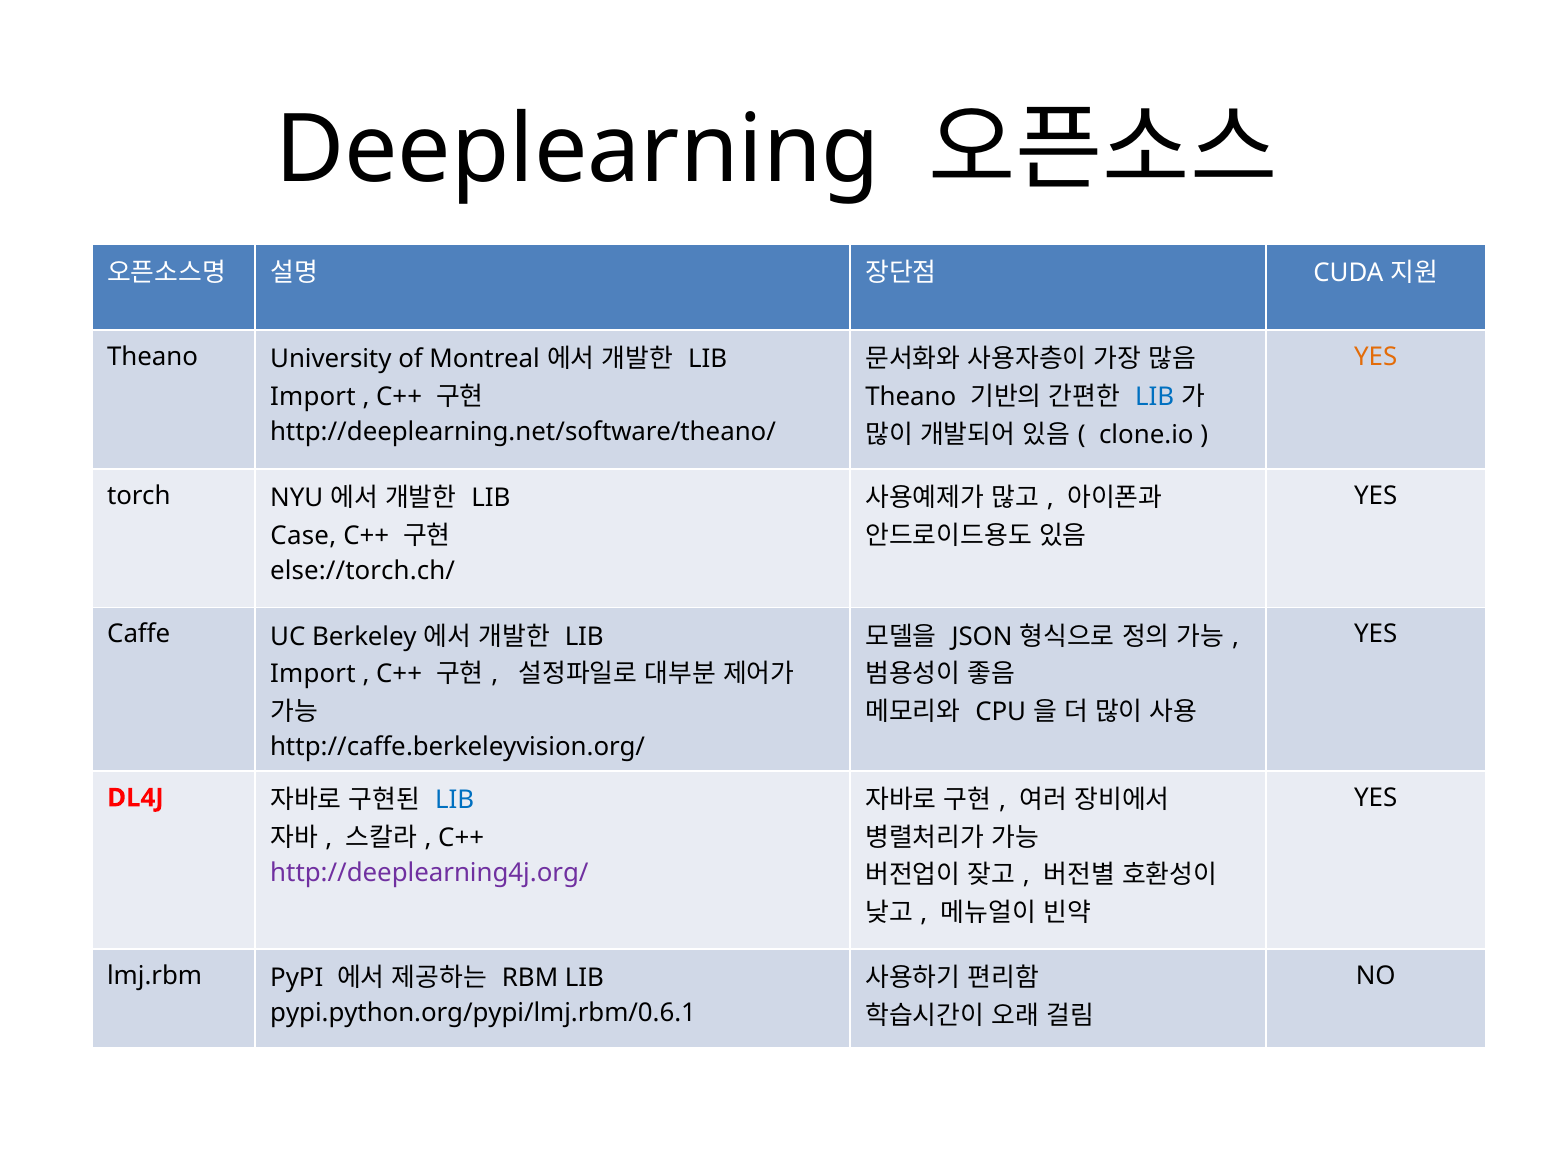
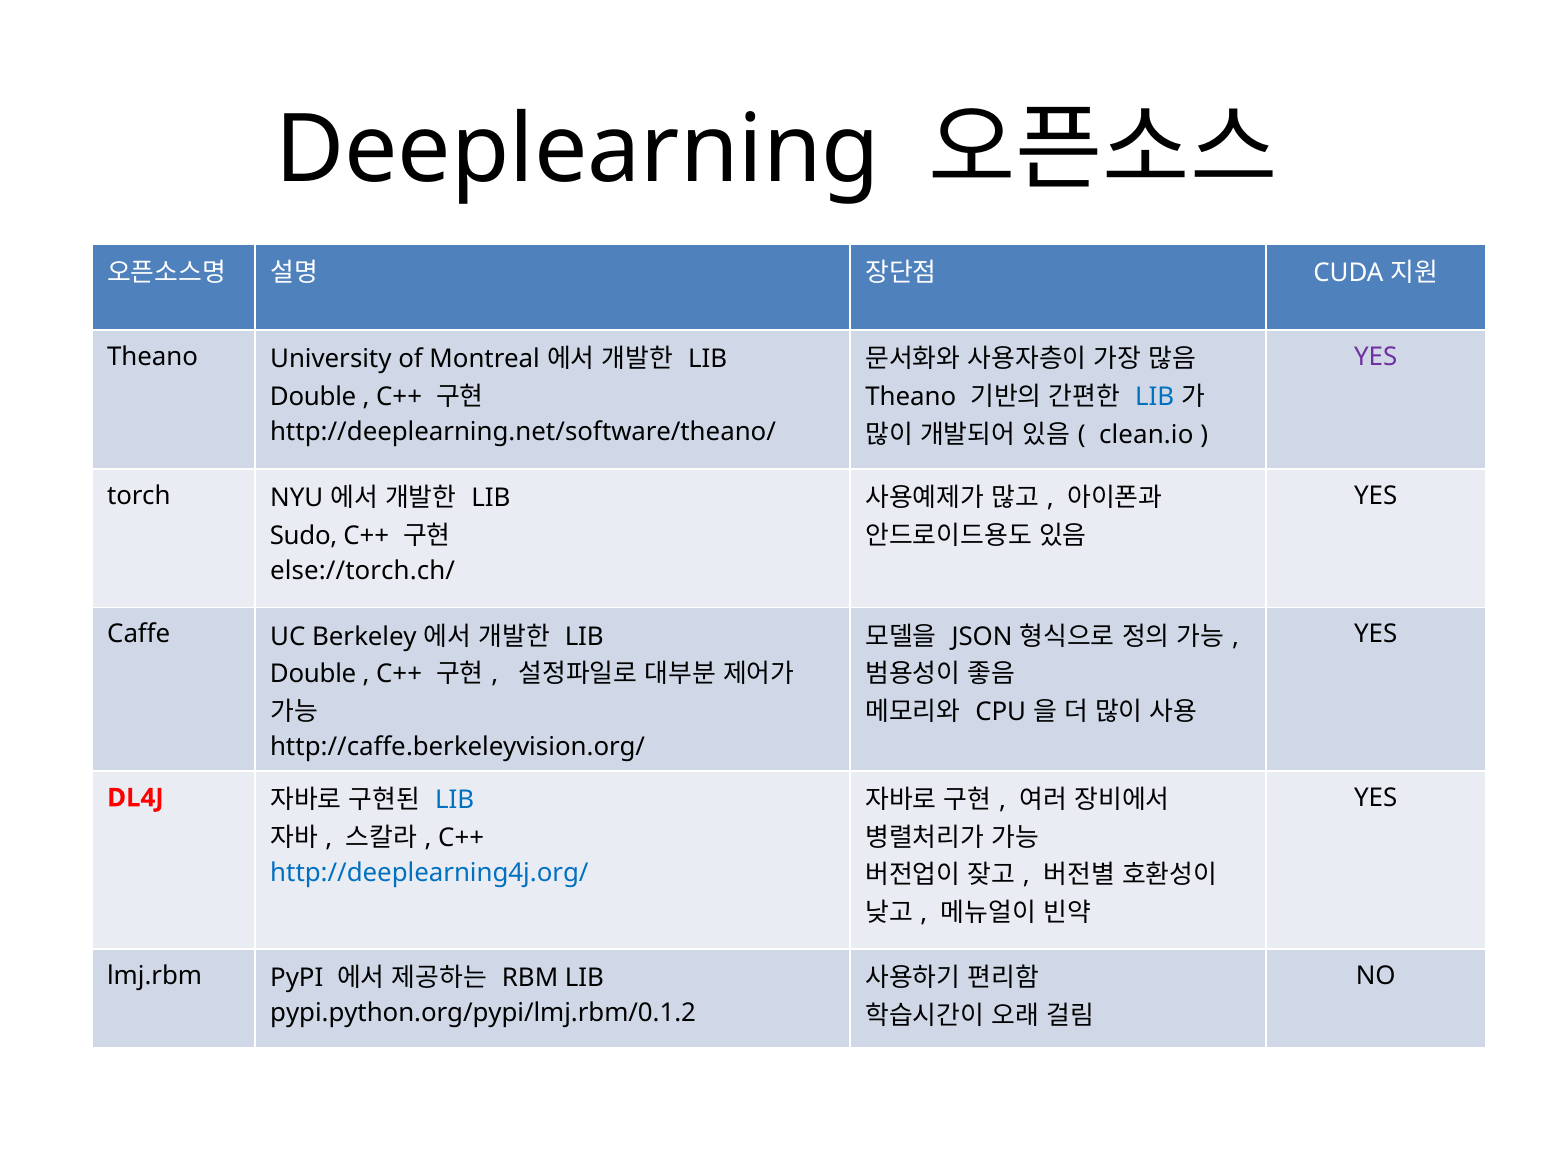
YES at (1376, 357) colour: orange -> purple
Import at (313, 397): Import -> Double
clone.io: clone.io -> clean.io
Case: Case -> Sudo
Import at (313, 674): Import -> Double
http://deeplearning4j.org/ colour: purple -> blue
pypi.python.org/pypi/lmj.rbm/0.6.1: pypi.python.org/pypi/lmj.rbm/0.6.1 -> pypi.python.org/pypi/lmj.rbm/0.1.2
